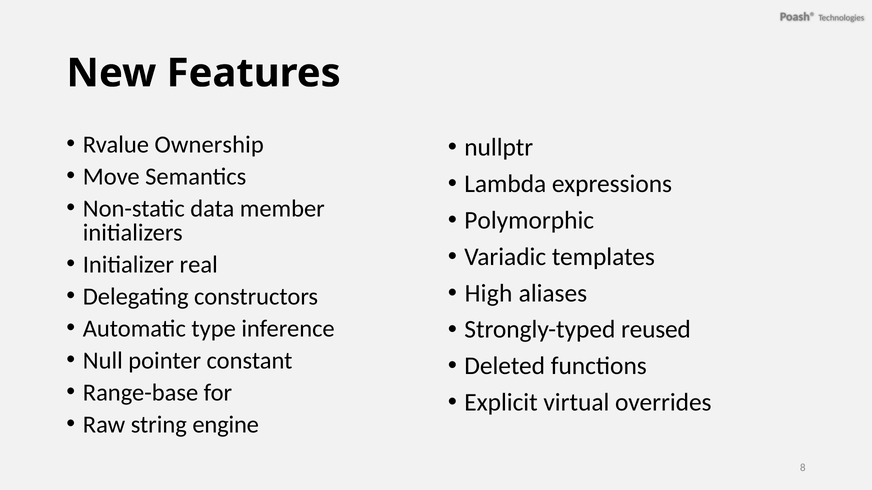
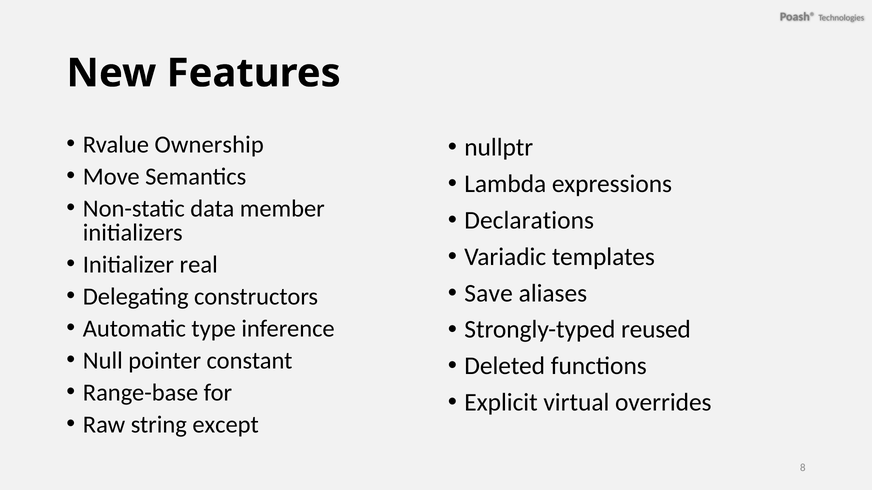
Polymorphic: Polymorphic -> Declarations
High: High -> Save
engine: engine -> except
